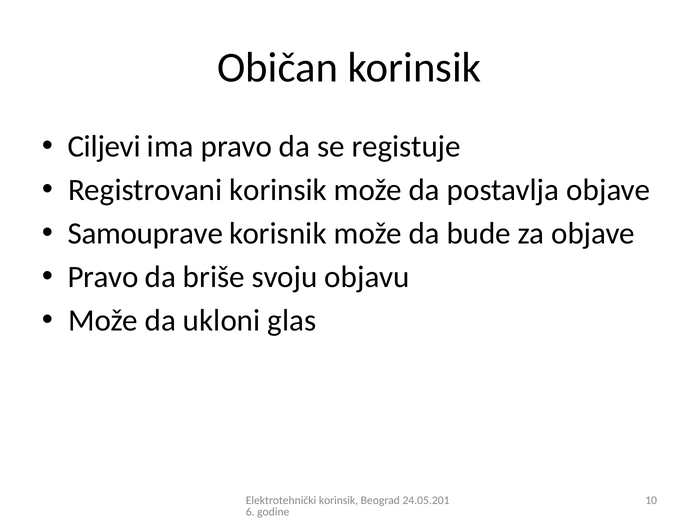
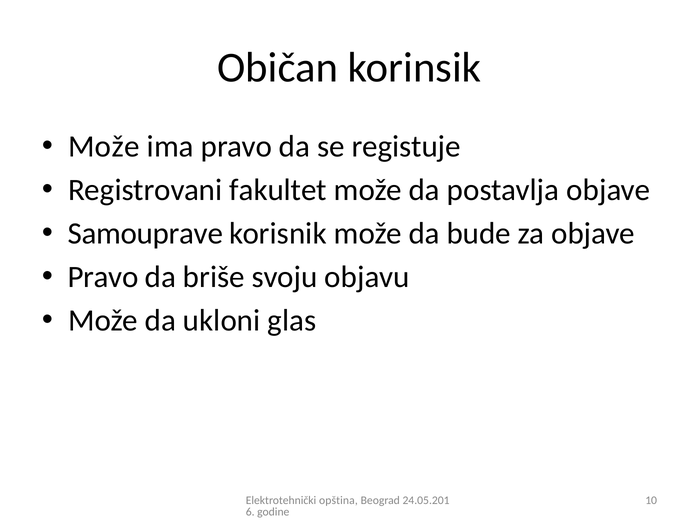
Ciljevi at (104, 147): Ciljevi -> Može
Registrovani korinsik: korinsik -> fakultet
Elektrotehnički korinsik: korinsik -> opština
